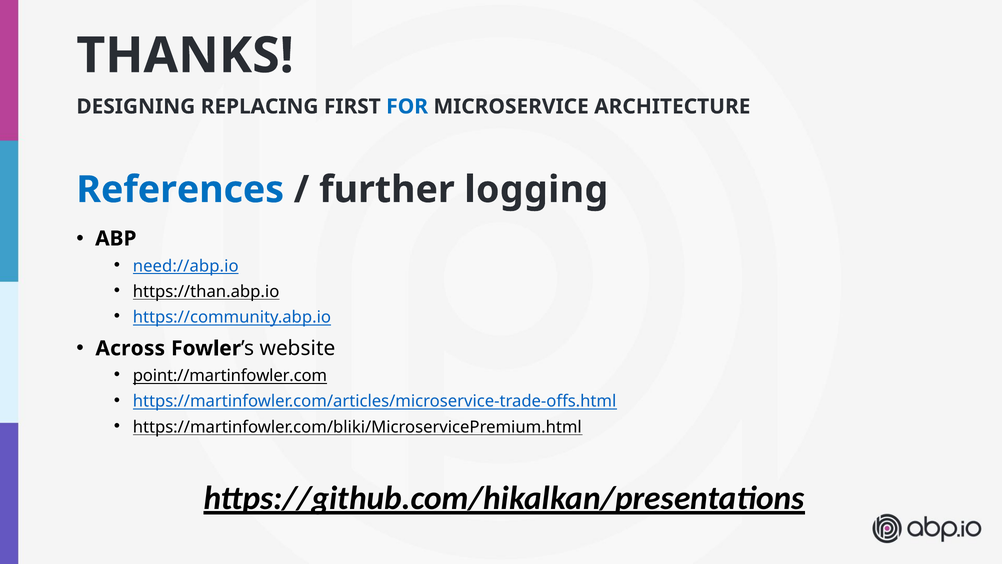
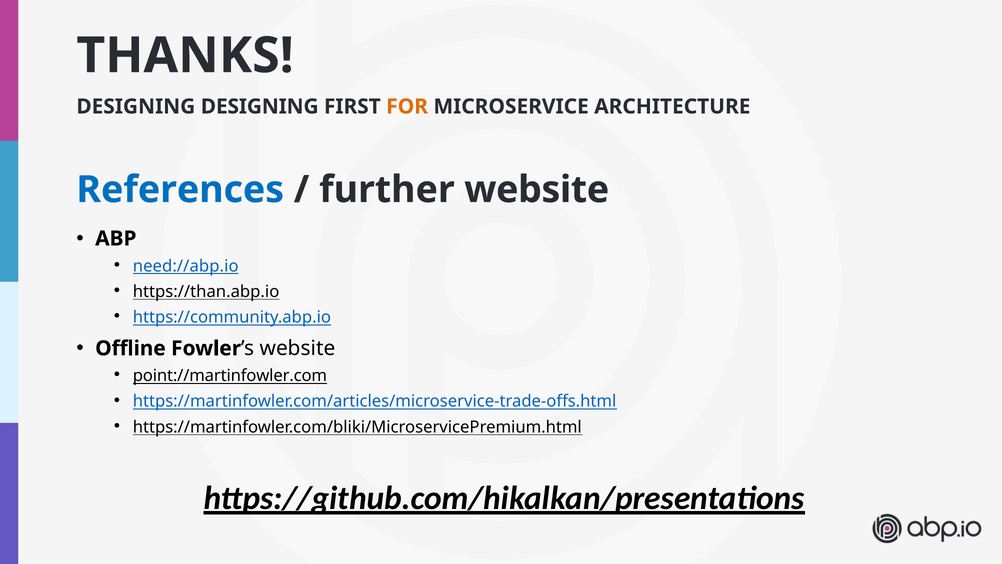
DESIGNING REPLACING: REPLACING -> DESIGNING
FOR colour: blue -> orange
further logging: logging -> website
Across: Across -> Offline
